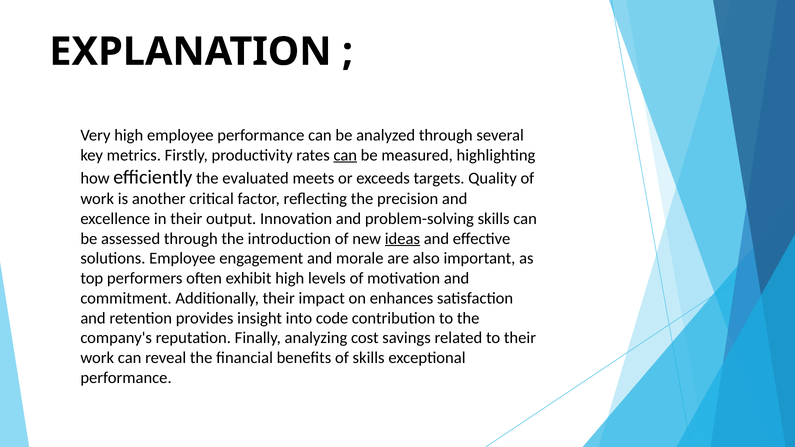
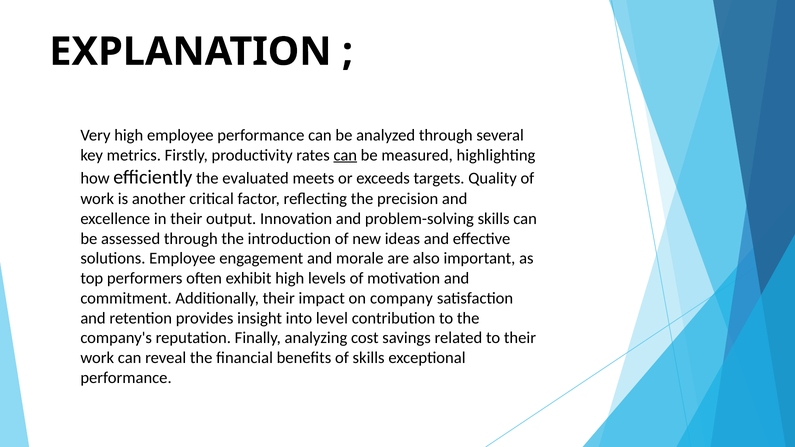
ideas underline: present -> none
enhances: enhances -> company
code: code -> level
